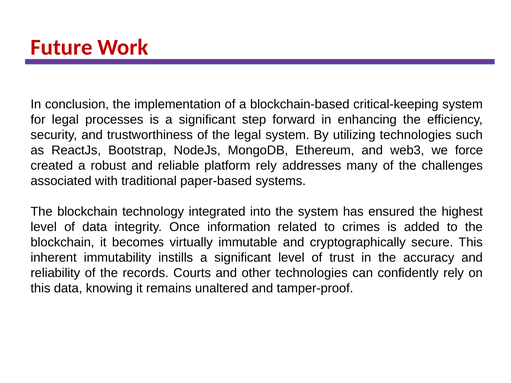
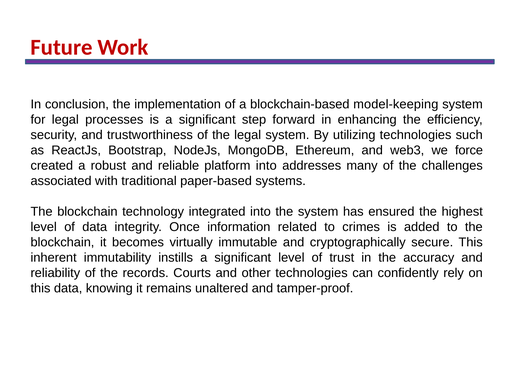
critical-keeping: critical-keeping -> model-keeping
platform rely: rely -> into
